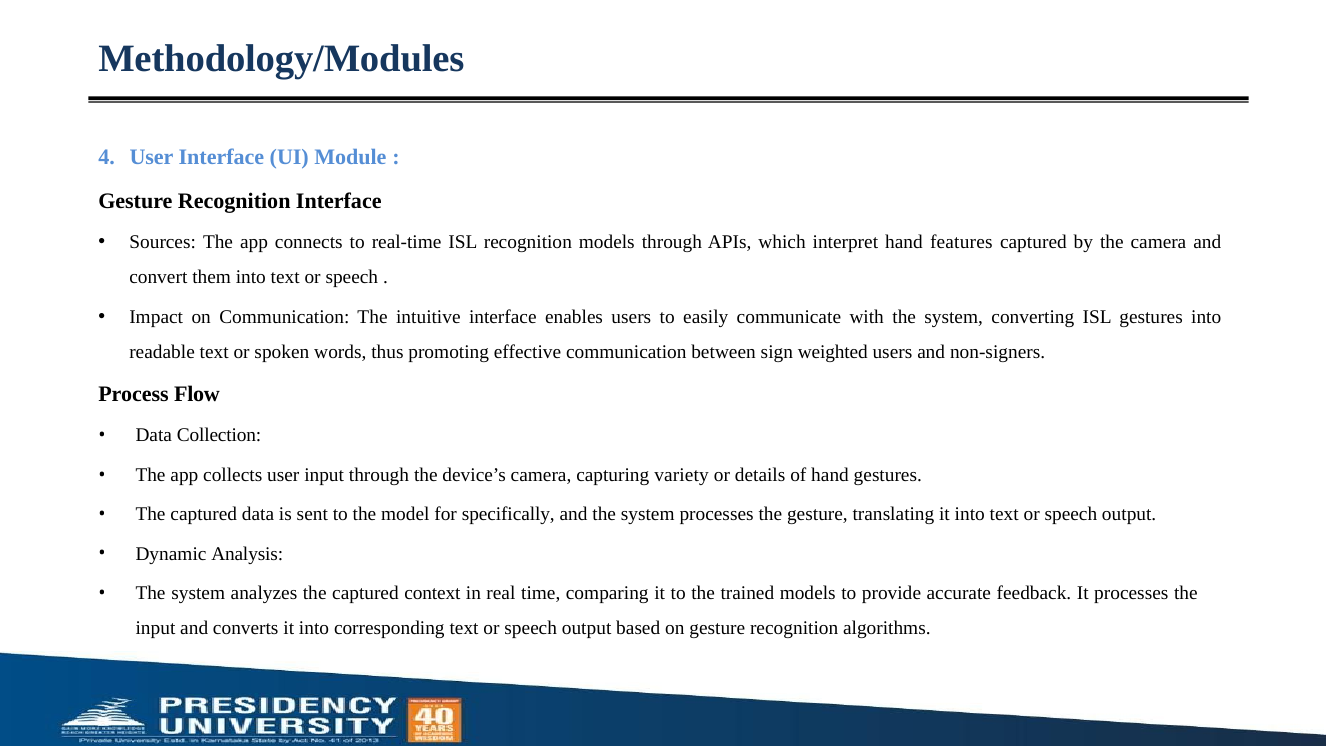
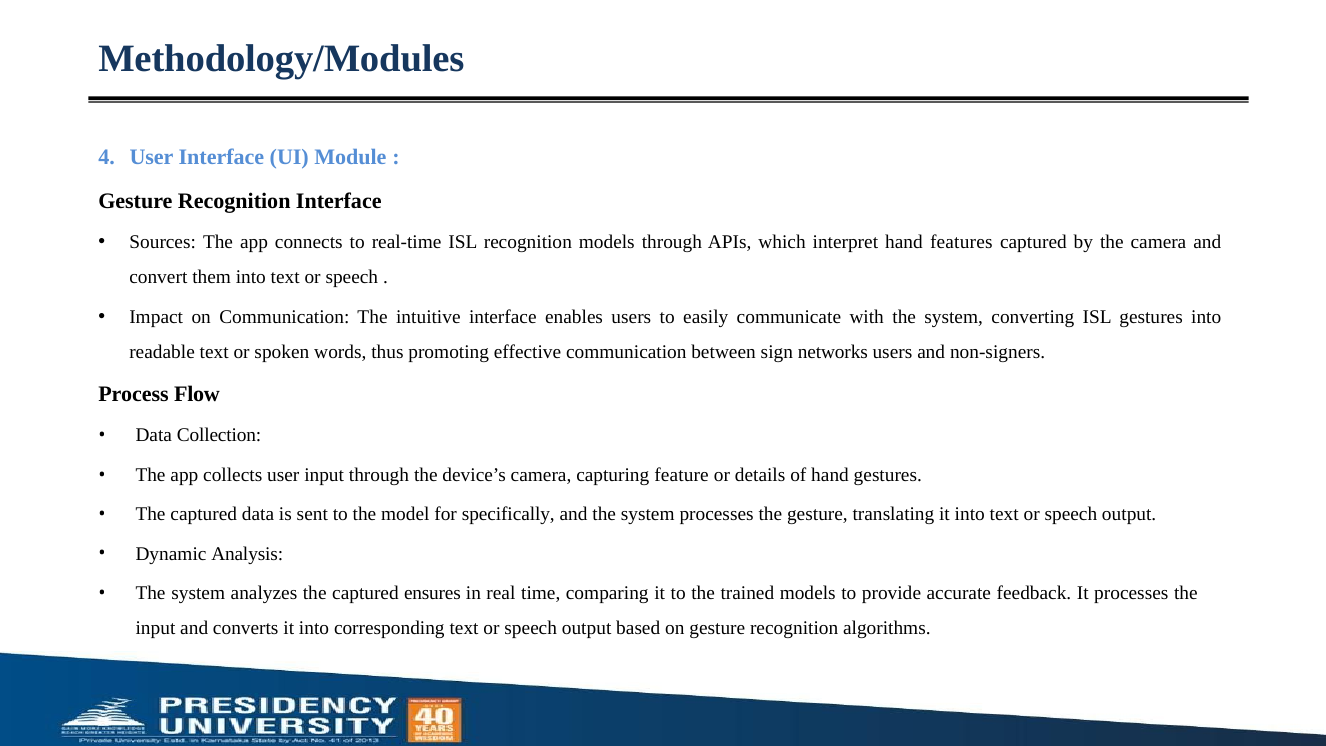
weighted: weighted -> networks
variety: variety -> feature
context: context -> ensures
